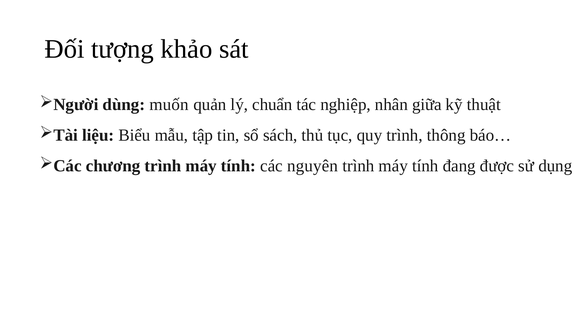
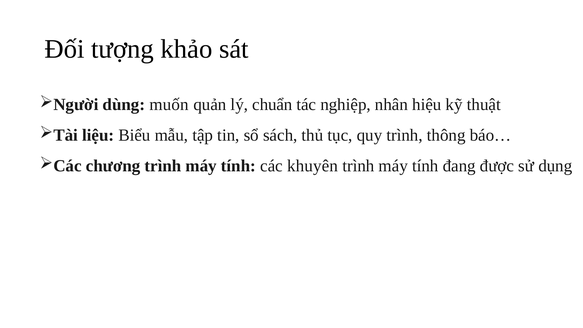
giữa: giữa -> hiệu
nguyên: nguyên -> khuyên
